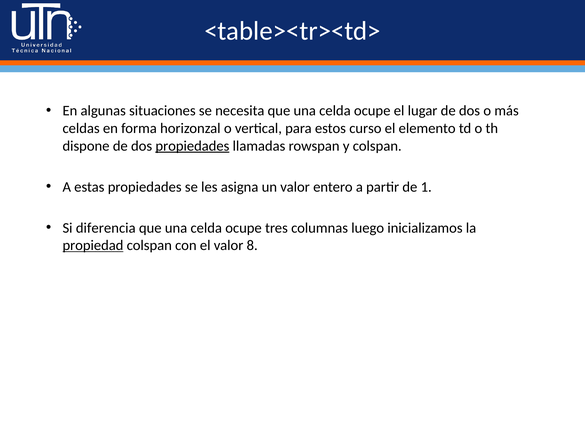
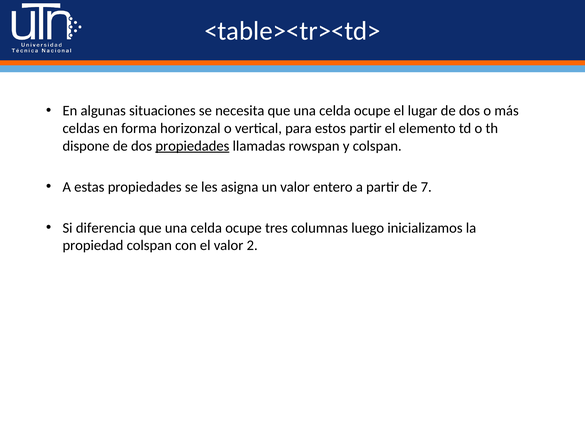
estos curso: curso -> partir
1: 1 -> 7
propiedad underline: present -> none
8: 8 -> 2
